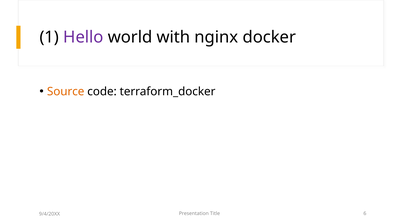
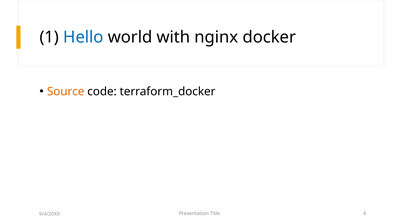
Hello colour: purple -> blue
